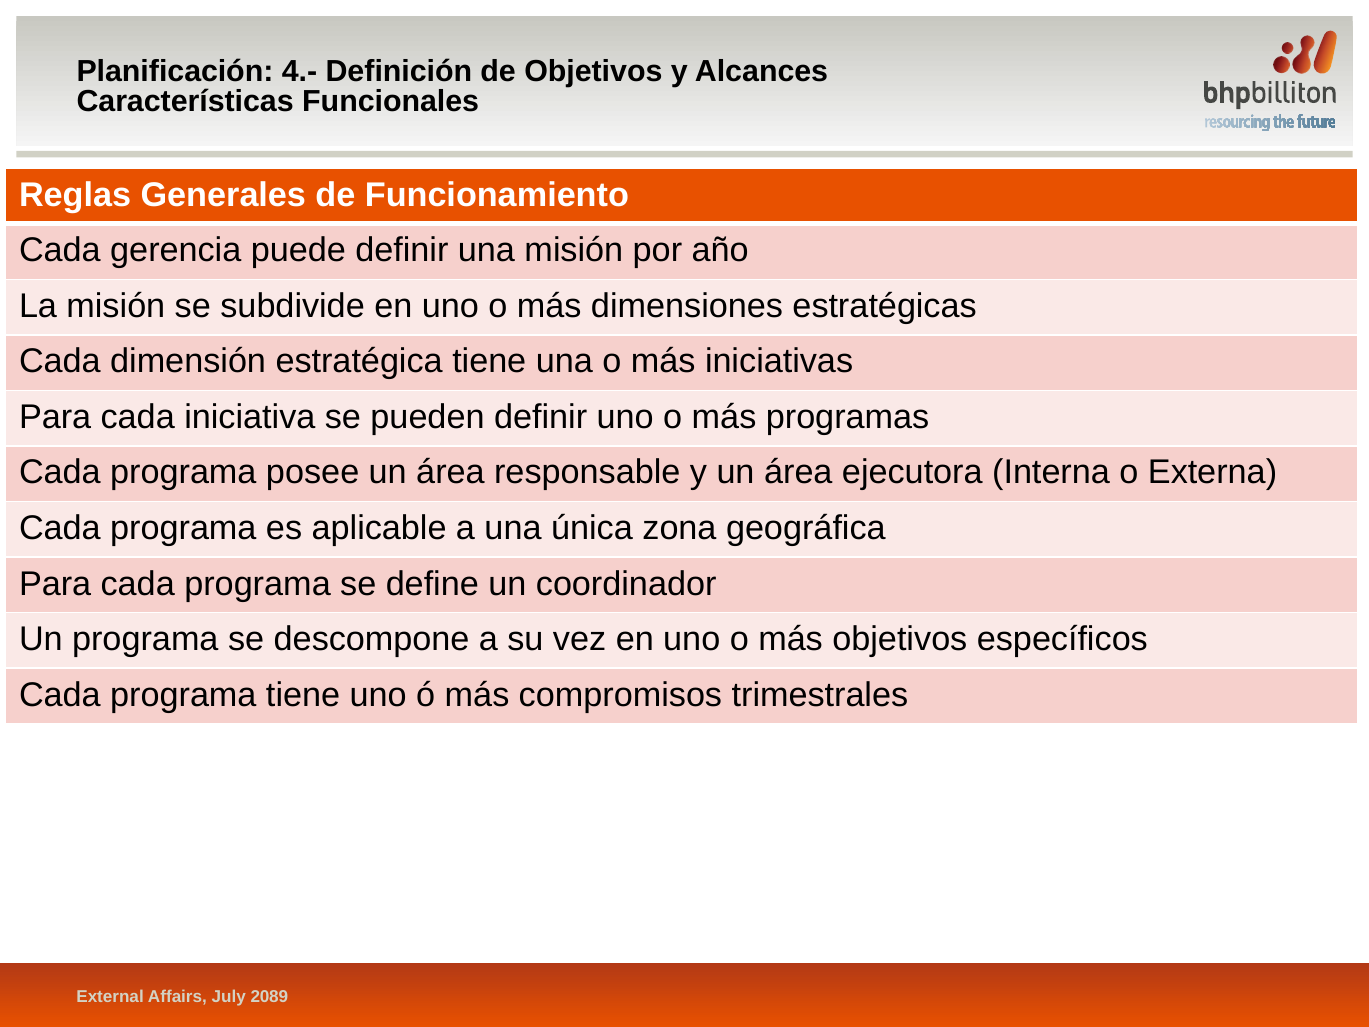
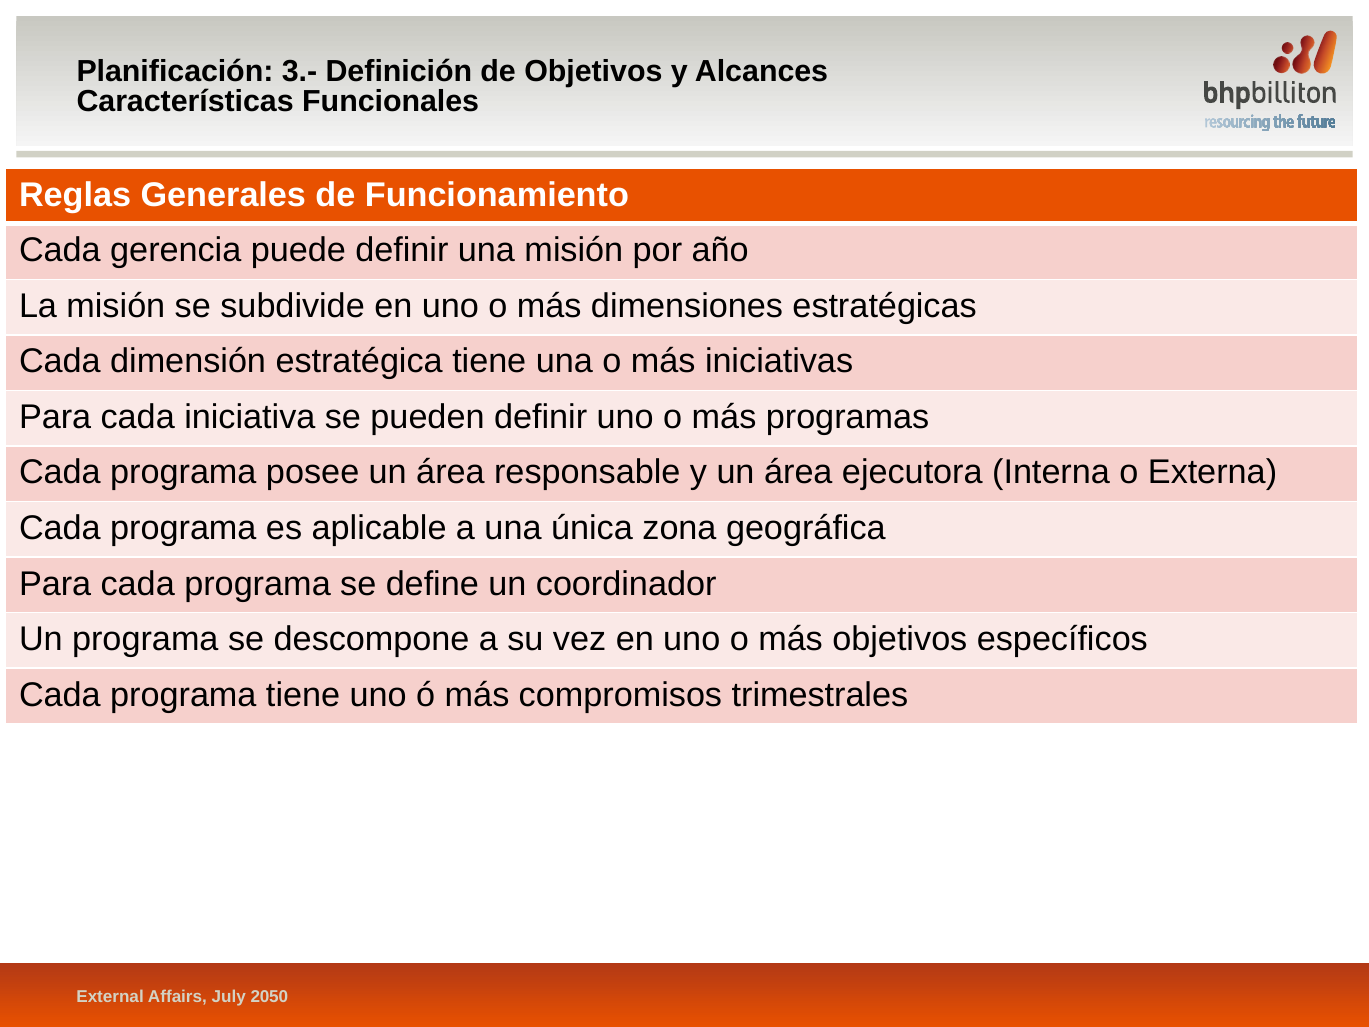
4.-: 4.- -> 3.-
2089: 2089 -> 2050
